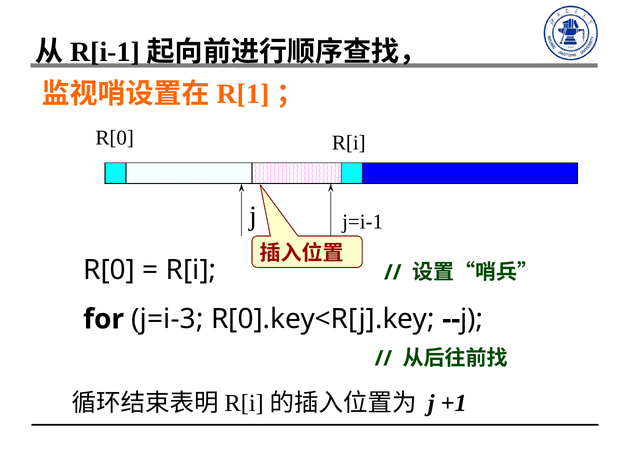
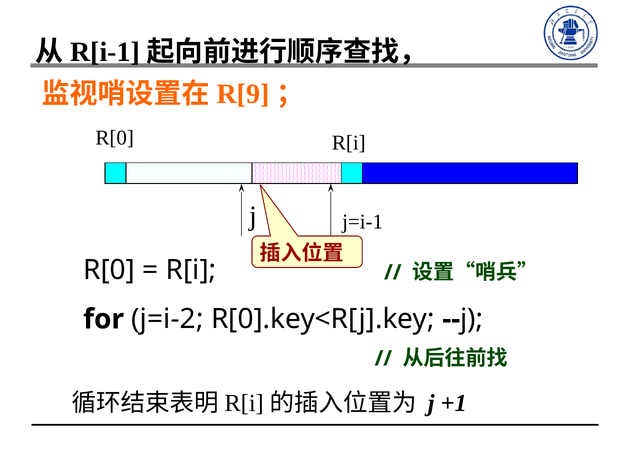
R[1: R[1 -> R[9
j=i-3: j=i-3 -> j=i-2
